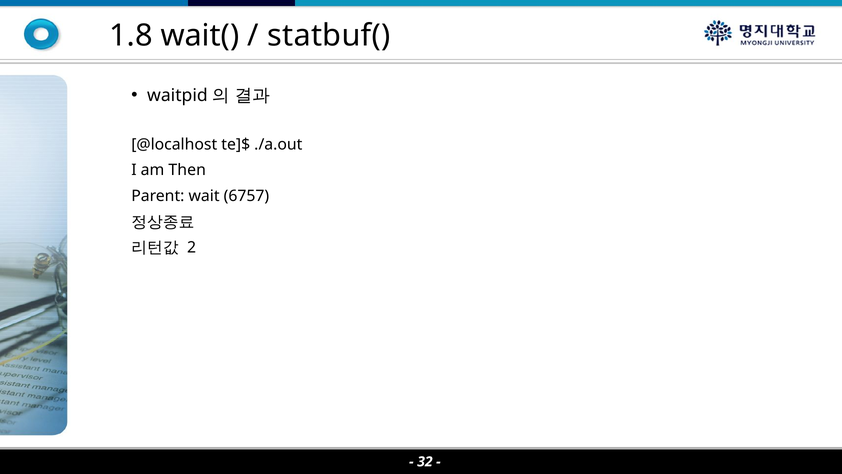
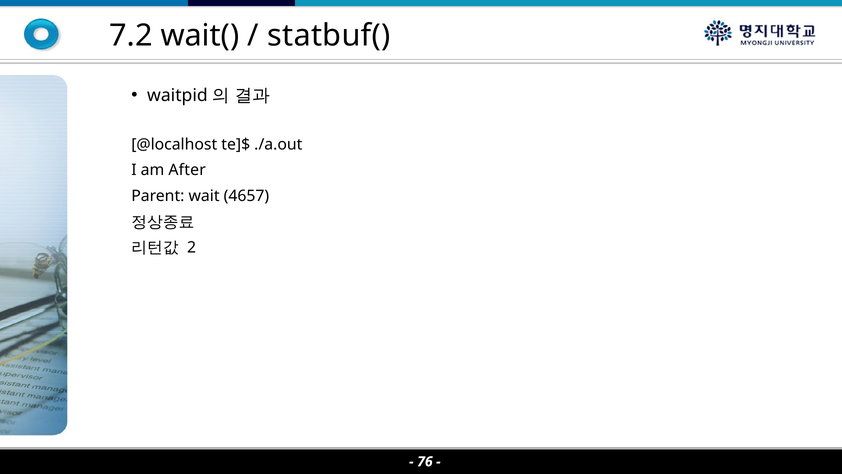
1.8: 1.8 -> 7.2
Then: Then -> After
6757: 6757 -> 4657
32: 32 -> 76
